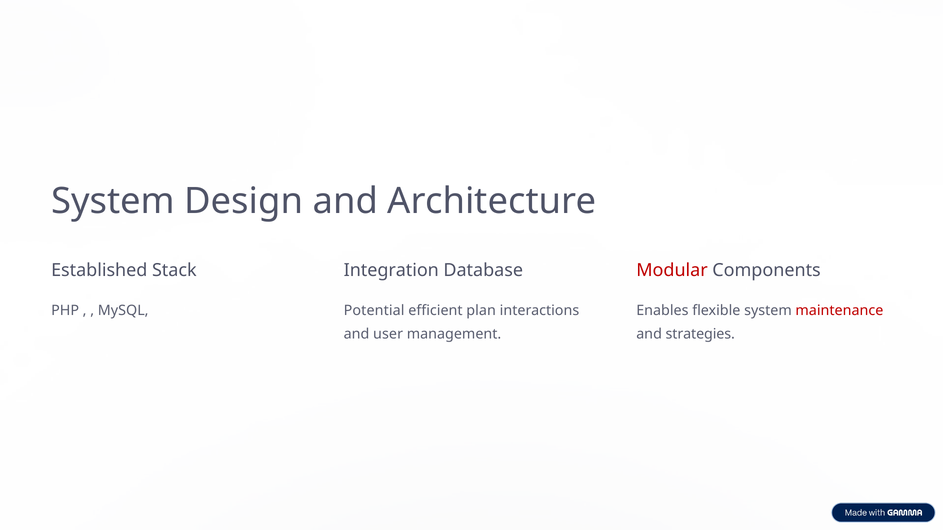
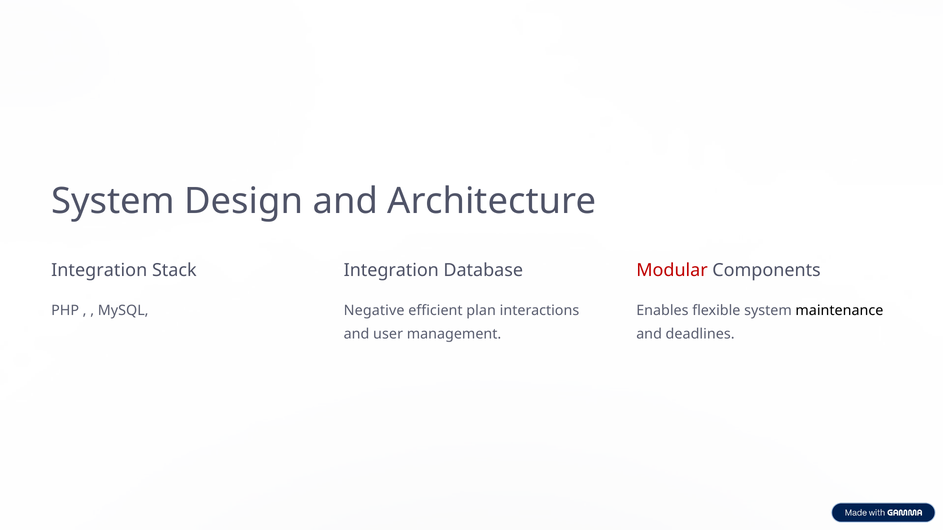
Established at (99, 271): Established -> Integration
Potential: Potential -> Negative
maintenance colour: red -> black
strategies: strategies -> deadlines
